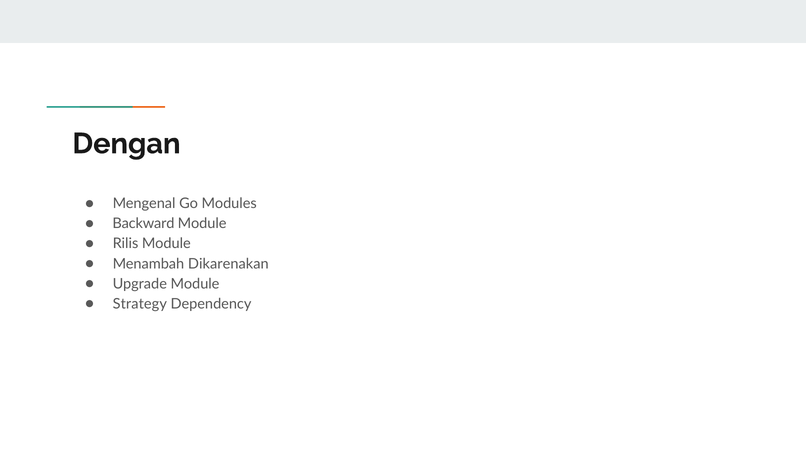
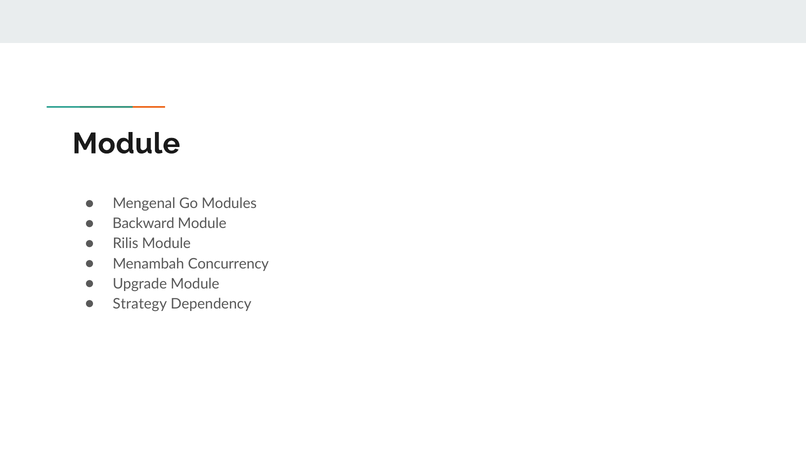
Dengan at (126, 144): Dengan -> Module
Dikarenakan: Dikarenakan -> Concurrency
